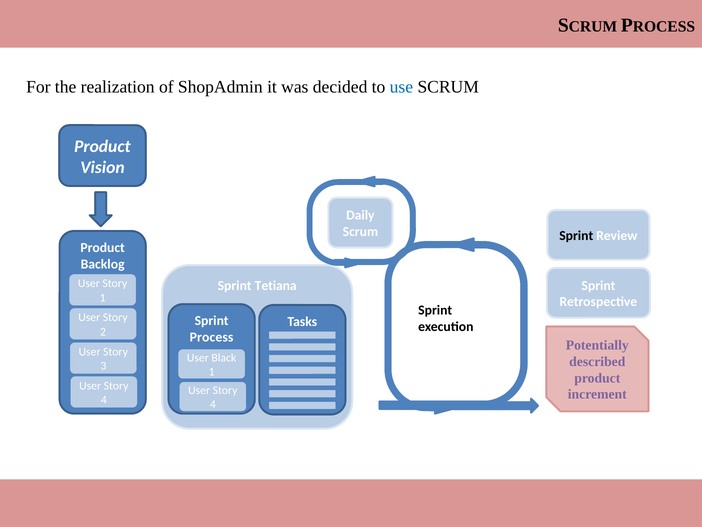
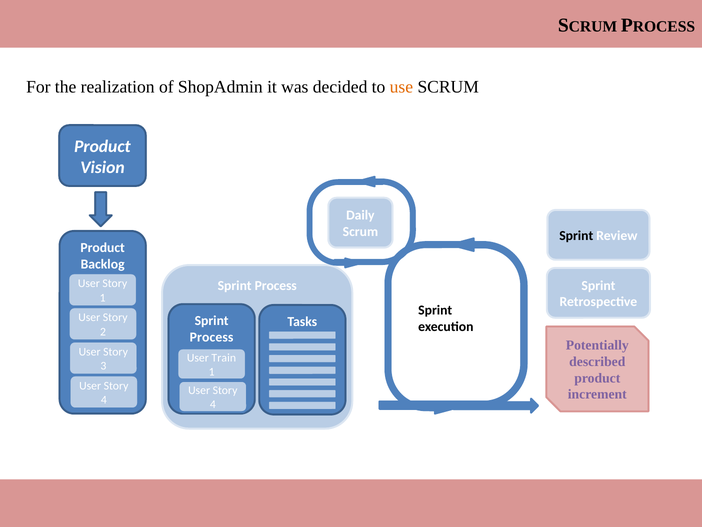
use colour: blue -> orange
Tetiana at (276, 285): Tetiana -> Process
Black: Black -> Train
